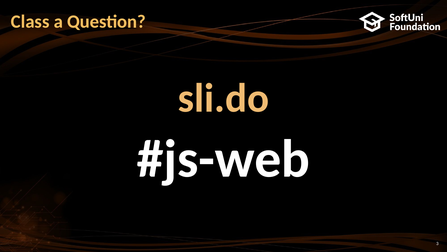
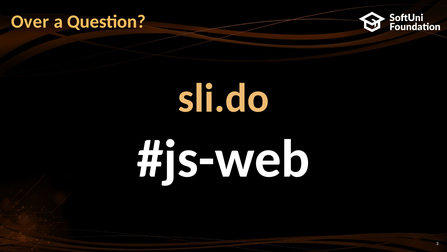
Class: Class -> Over
